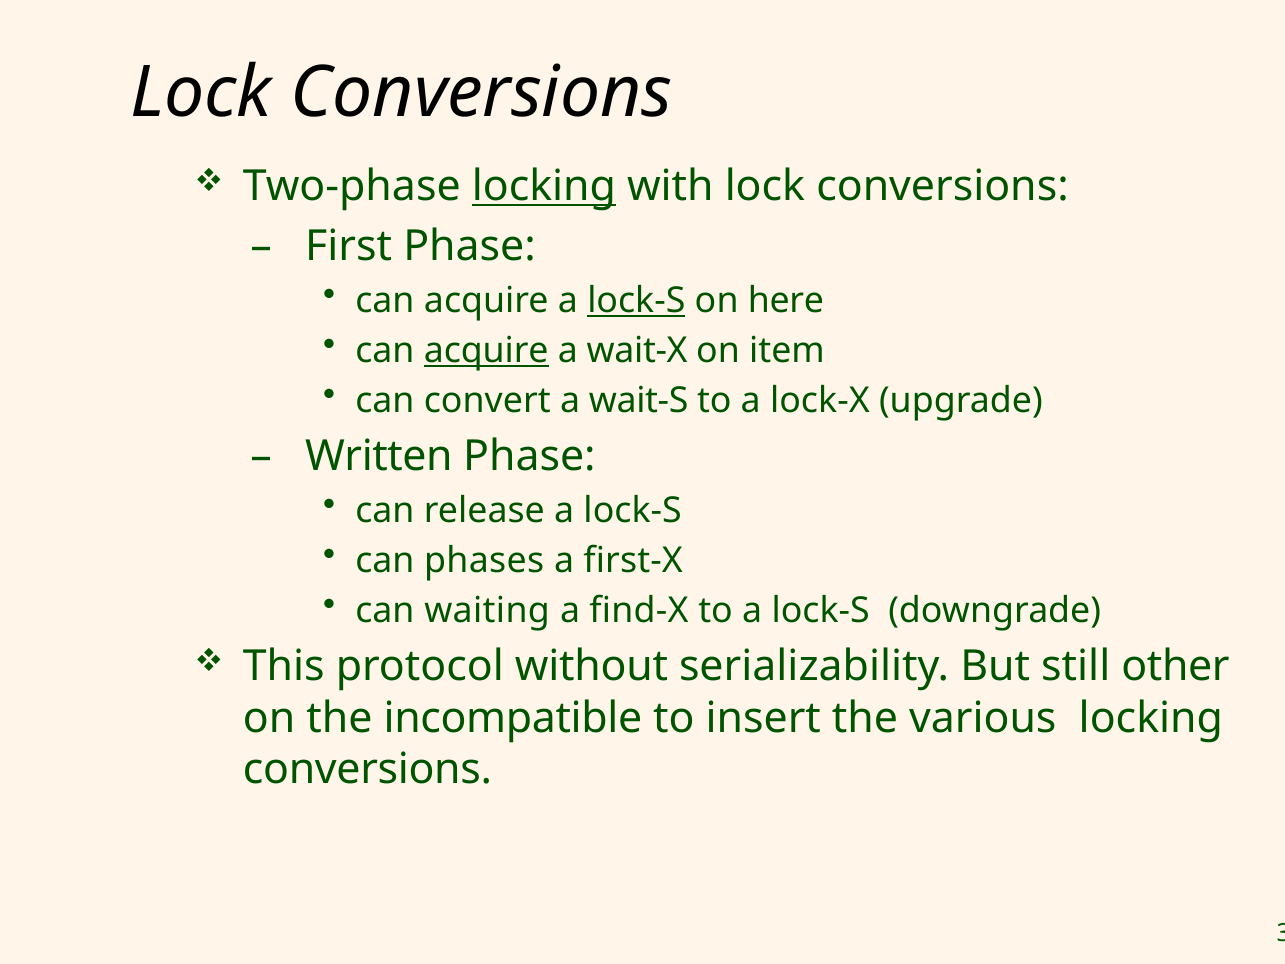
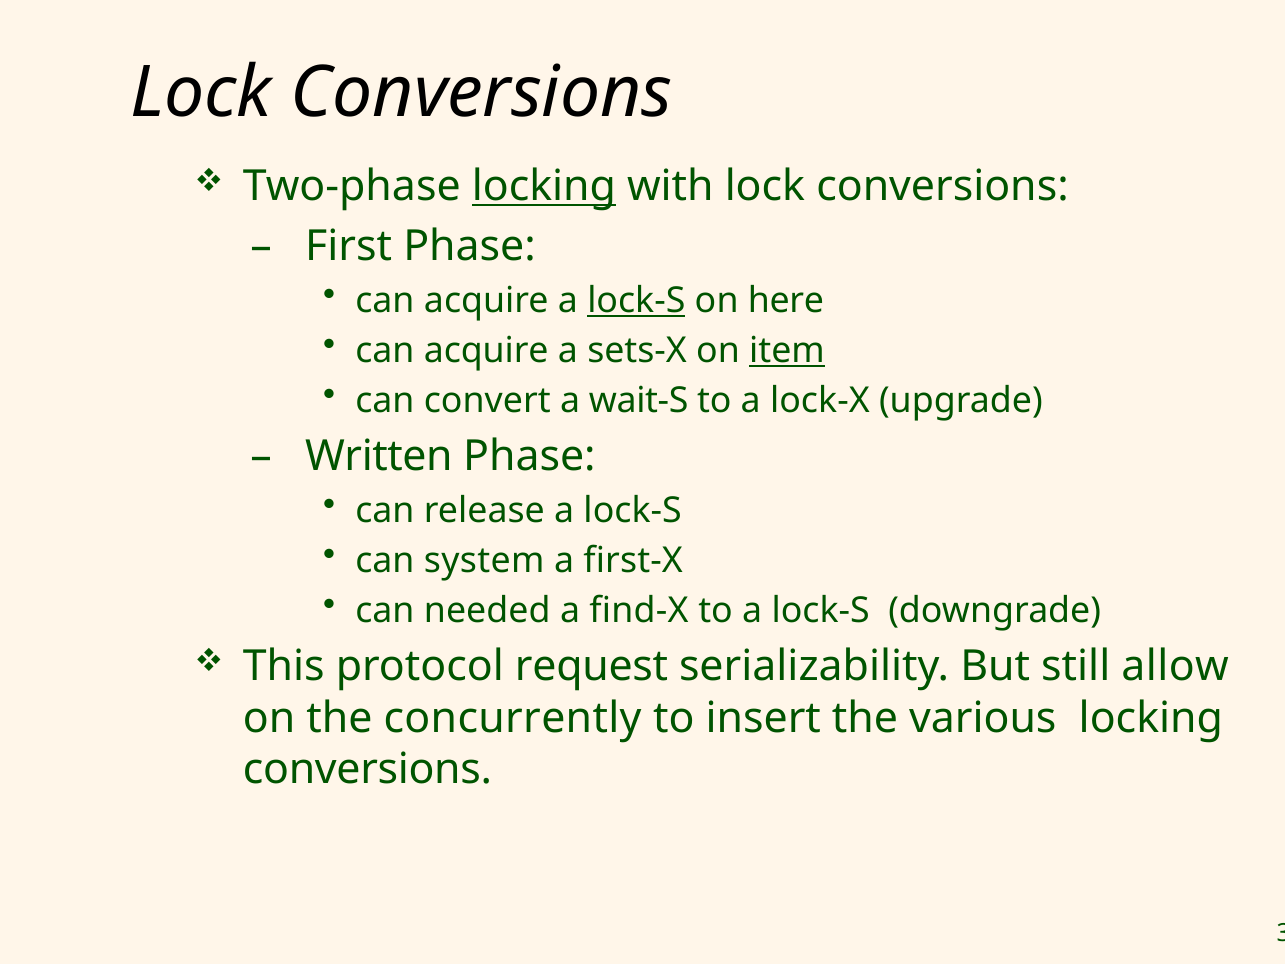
acquire at (486, 350) underline: present -> none
wait-X: wait-X -> sets-X
item underline: none -> present
phases: phases -> system
waiting: waiting -> needed
without: without -> request
other: other -> allow
incompatible: incompatible -> concurrently
